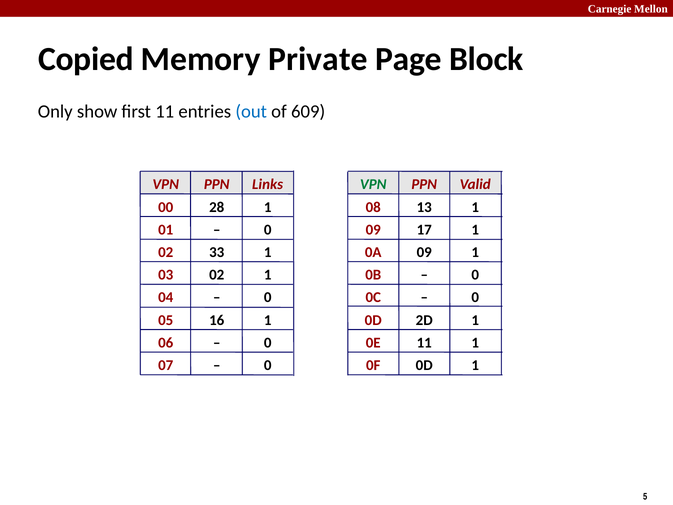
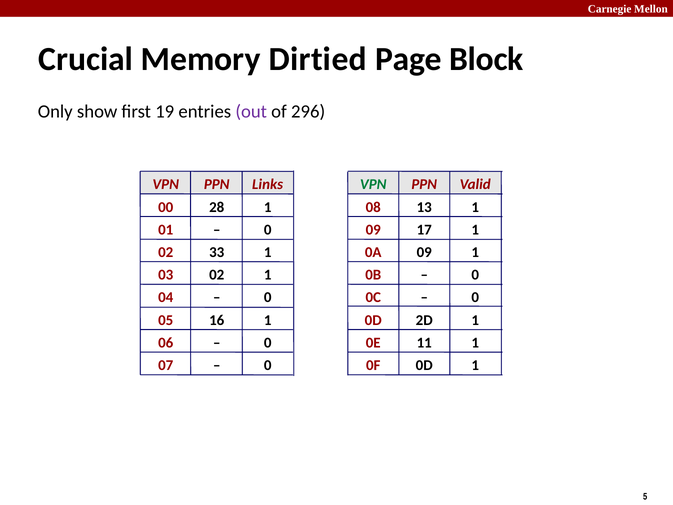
Copied: Copied -> Crucial
Private: Private -> Dirtied
first 11: 11 -> 19
out colour: blue -> purple
609: 609 -> 296
